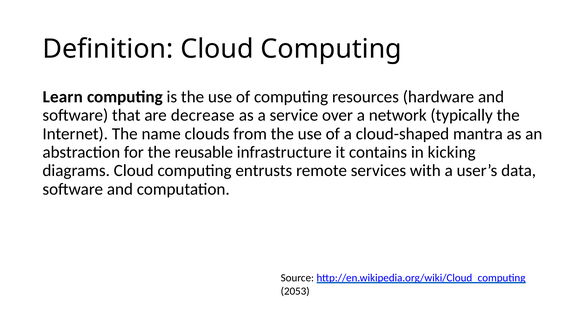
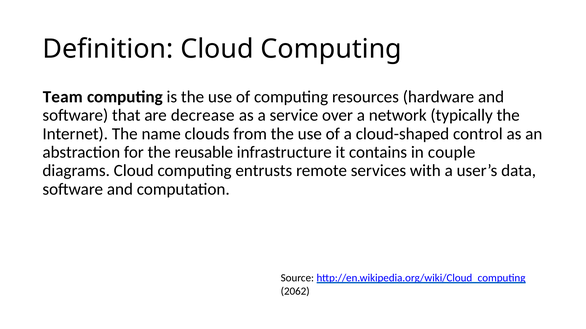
Learn: Learn -> Team
mantra: mantra -> control
kicking: kicking -> couple
2053: 2053 -> 2062
